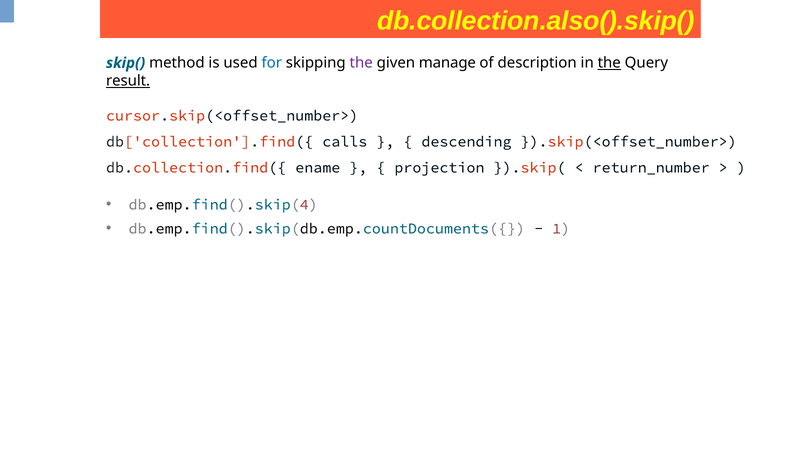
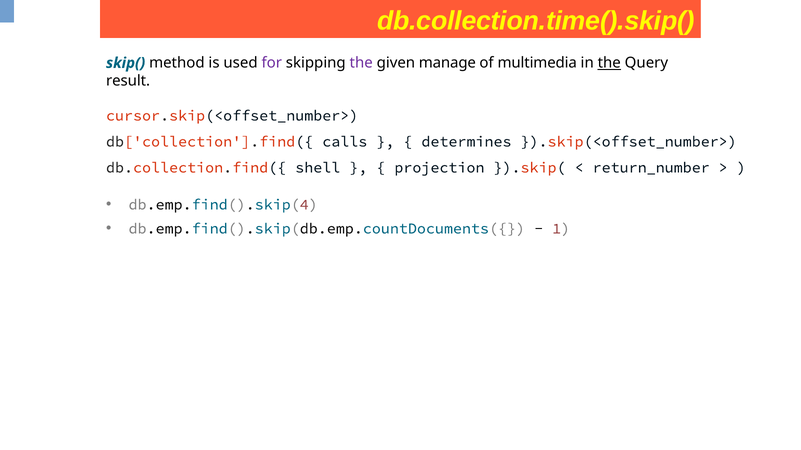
db.collection.also().skip(: db.collection.also().skip( -> db.collection.time().skip(
for colour: blue -> purple
description: description -> multimedia
result underline: present -> none
descending: descending -> determines
ename: ename -> shell
